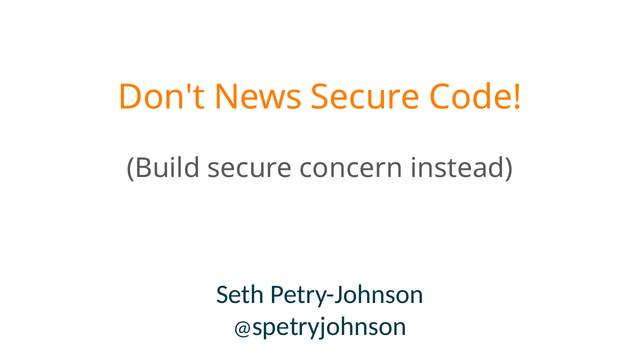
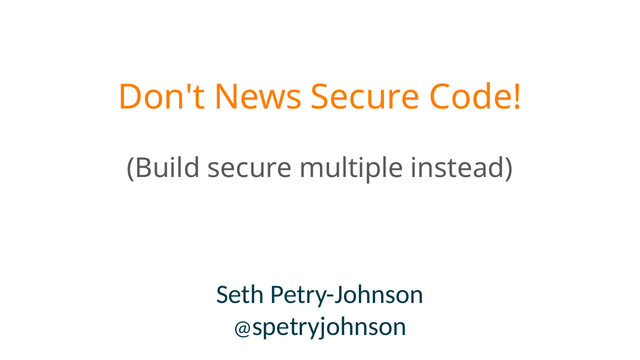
concern: concern -> multiple
